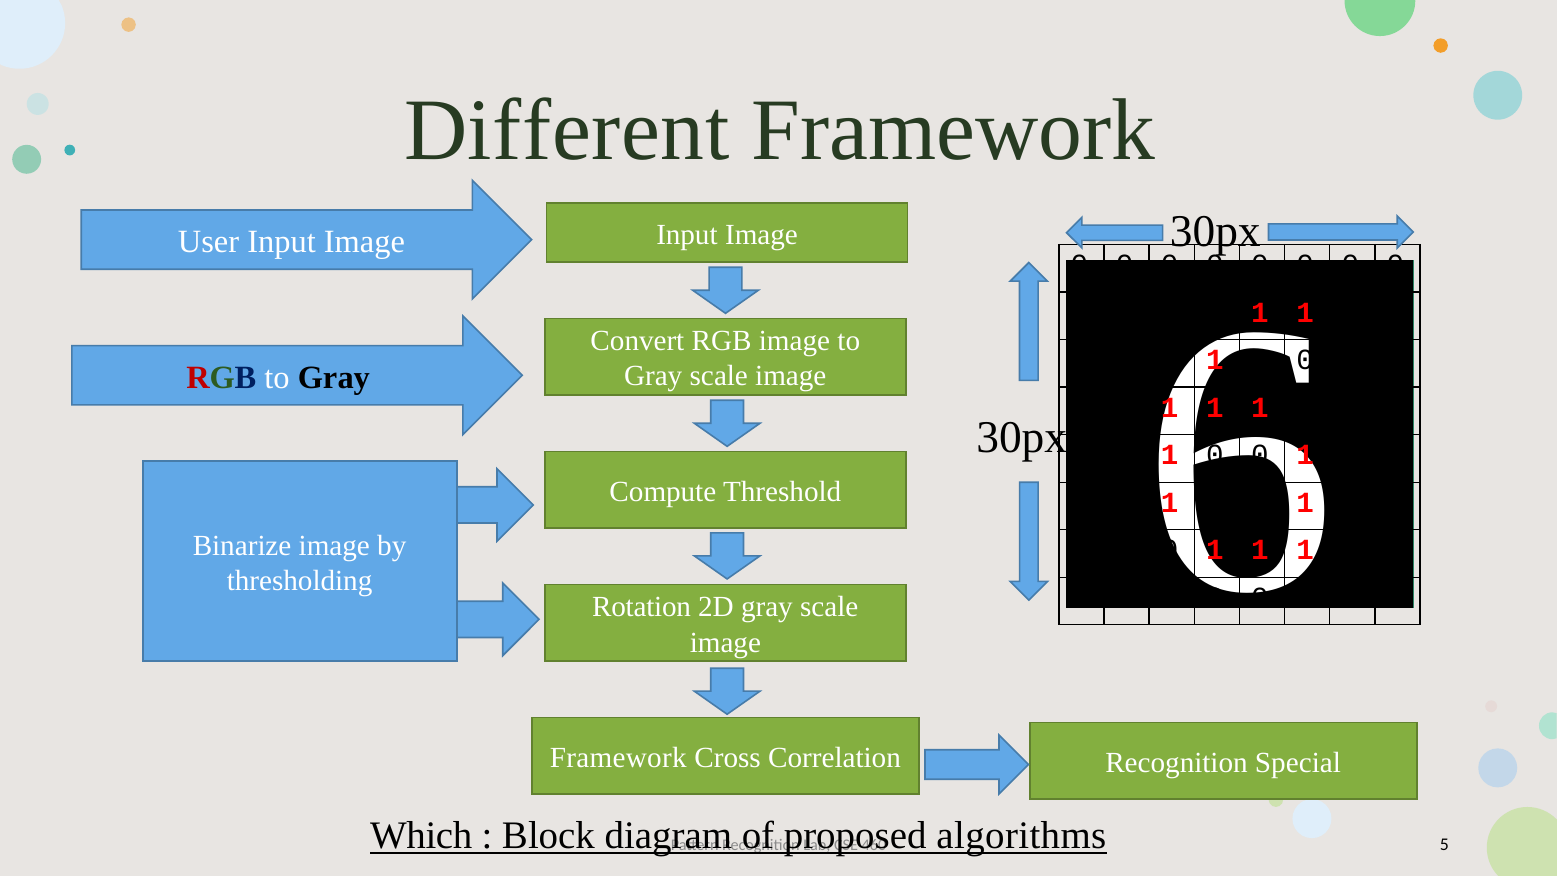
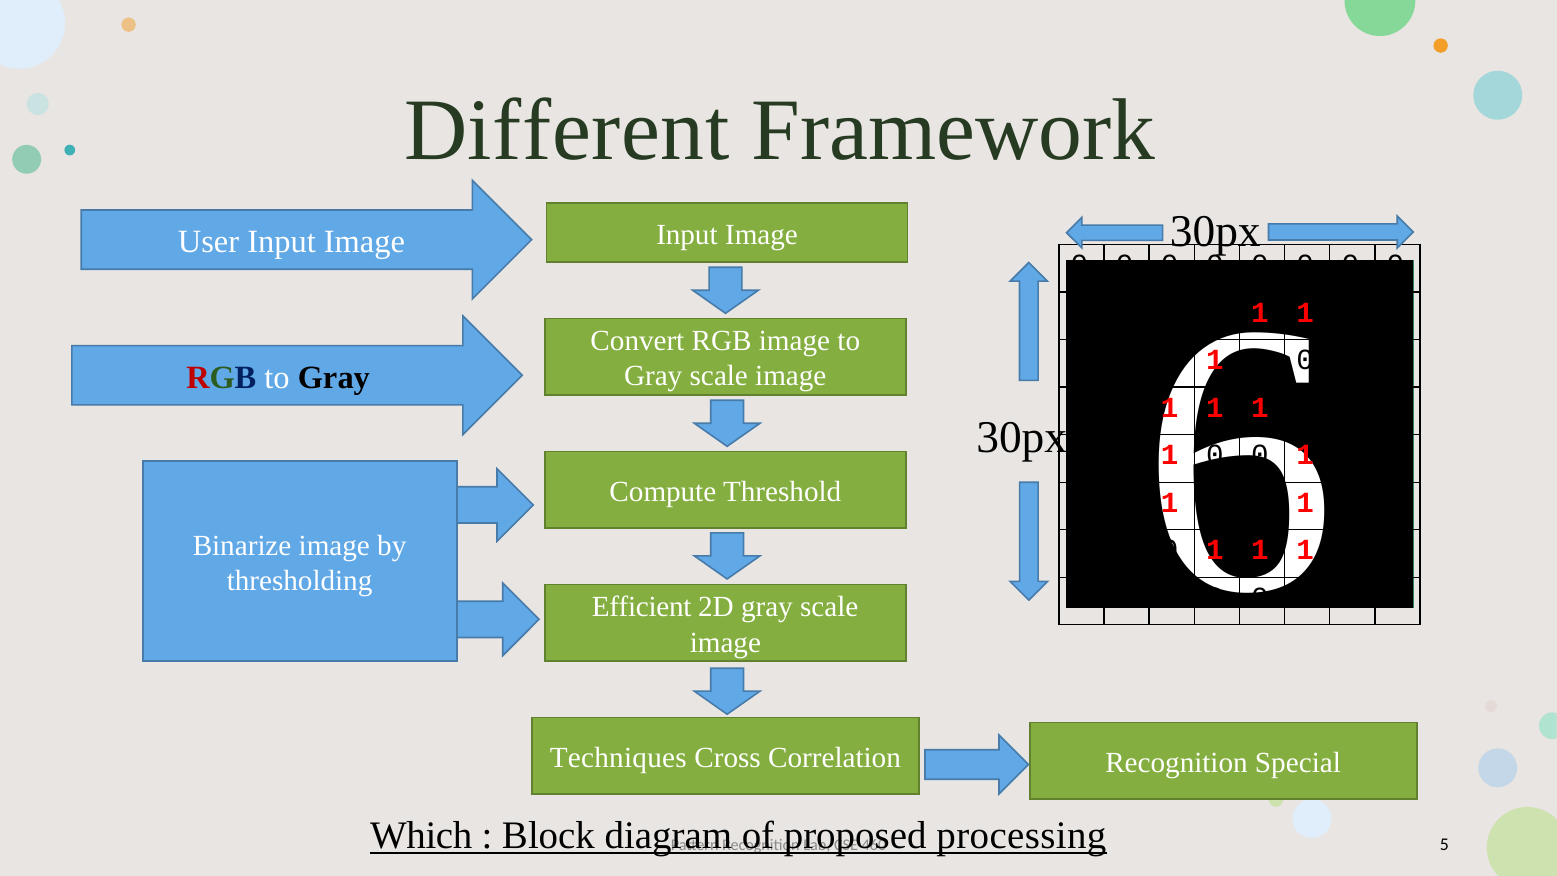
Rotation: Rotation -> Efficient
Framework at (618, 758): Framework -> Techniques
algorithms: algorithms -> processing
